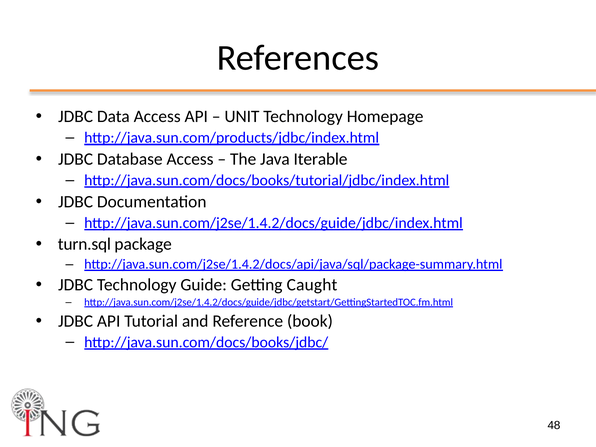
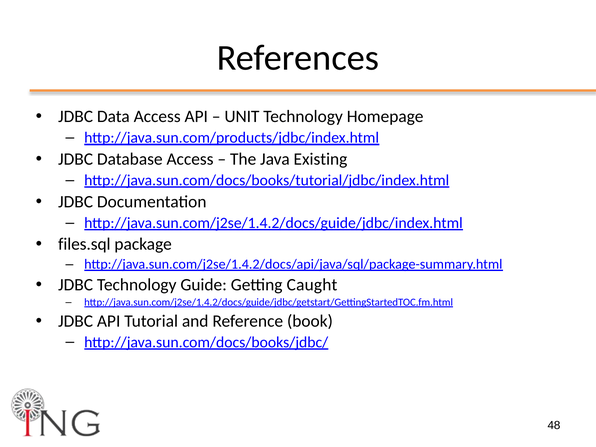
Iterable: Iterable -> Existing
turn.sql: turn.sql -> files.sql
